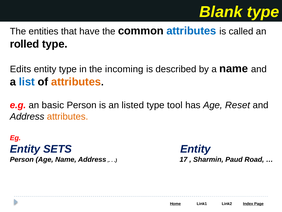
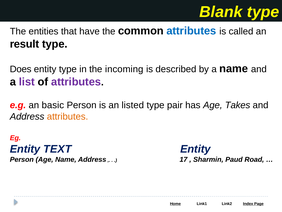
rolled: rolled -> result
Edits: Edits -> Does
list colour: blue -> purple
attributes at (76, 82) colour: orange -> purple
tool: tool -> pair
Reset: Reset -> Takes
SETS: SETS -> TEXT
